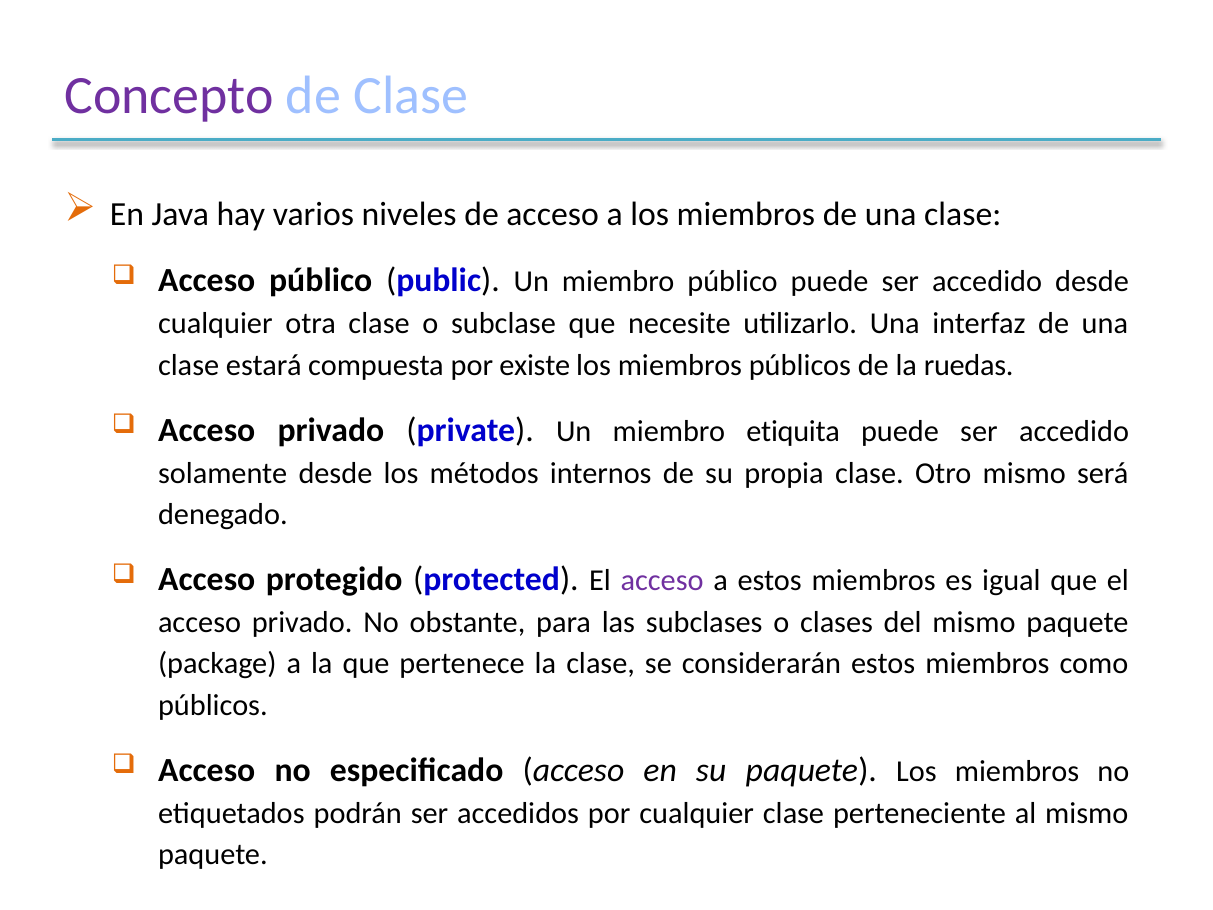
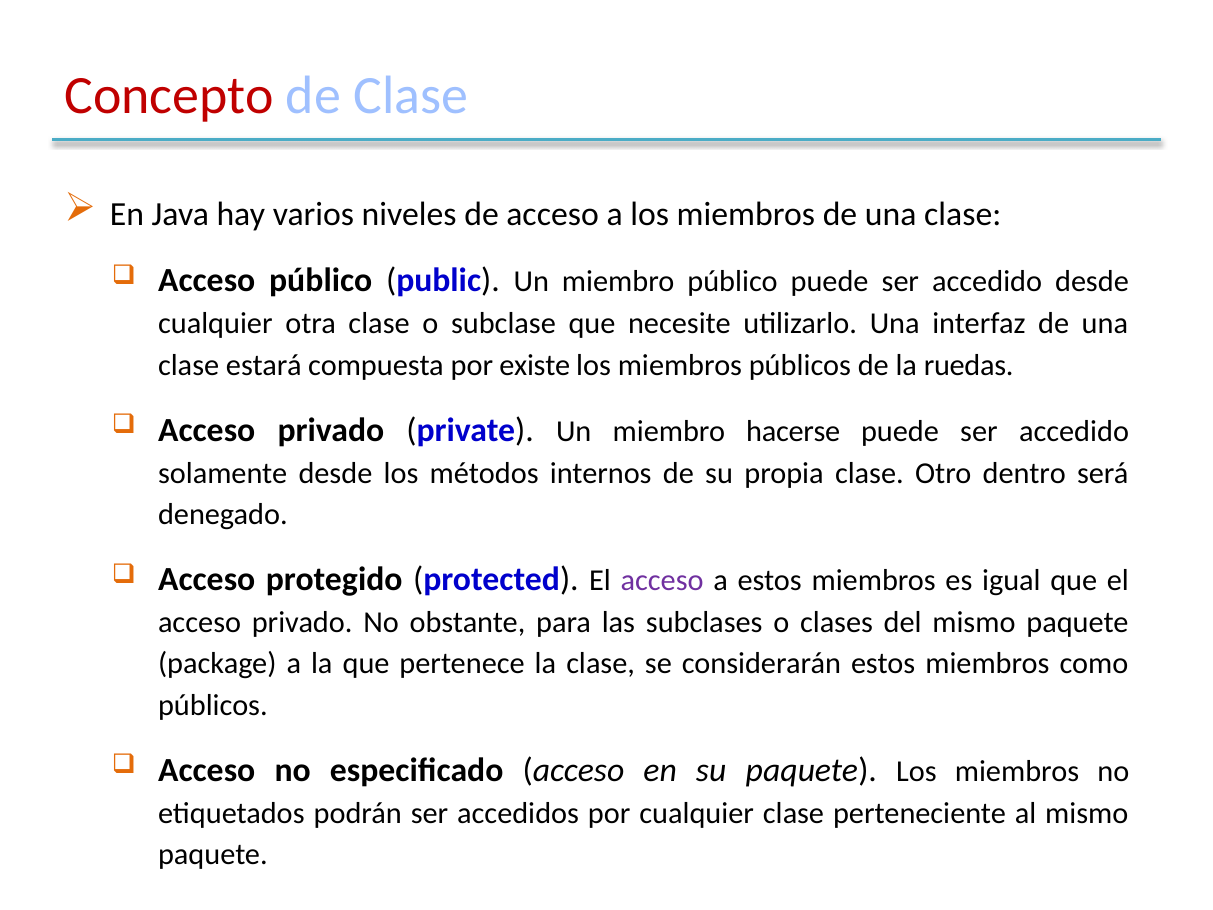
Concepto colour: purple -> red
etiquita: etiquita -> hacerse
Otro mismo: mismo -> dentro
